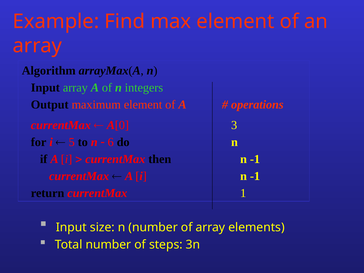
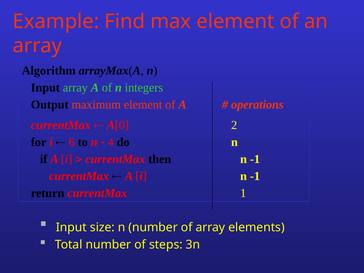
3: 3 -> 2
5: 5 -> 6
6: 6 -> 4
